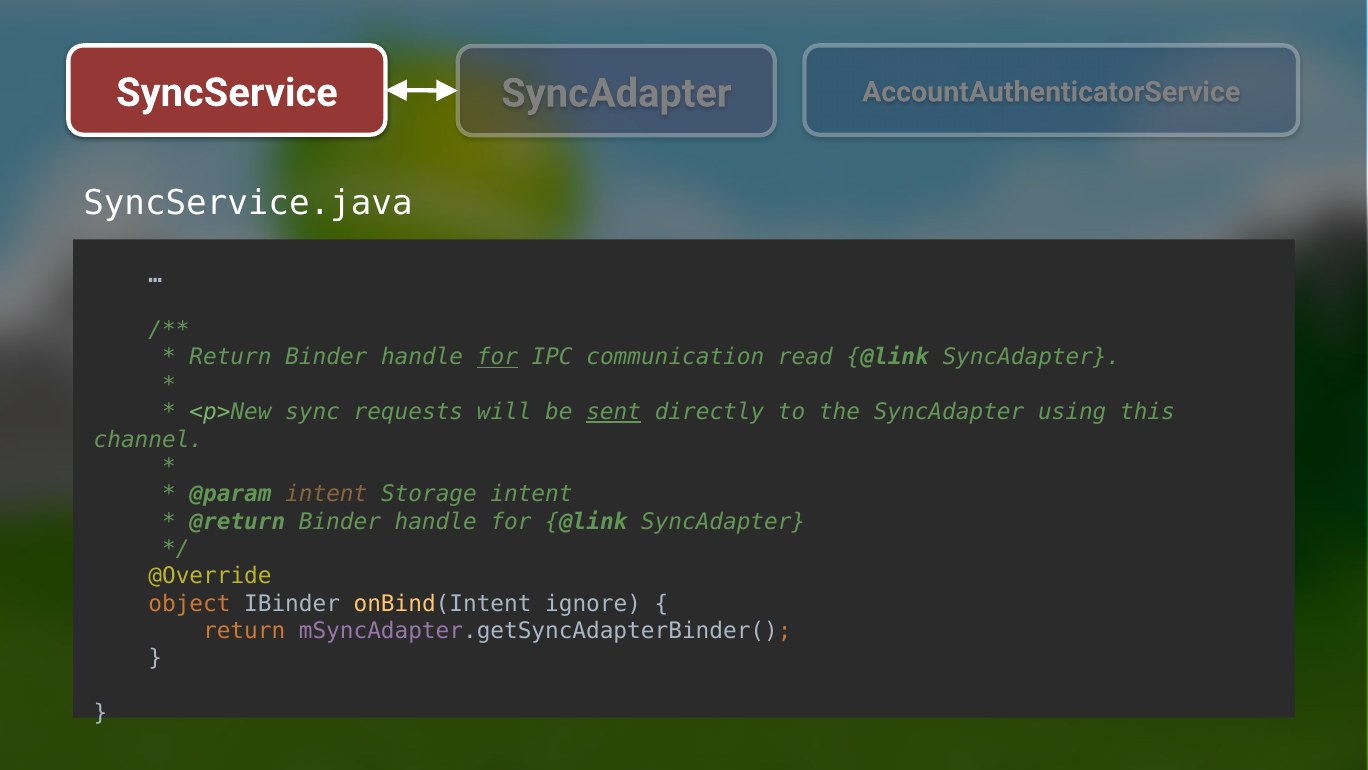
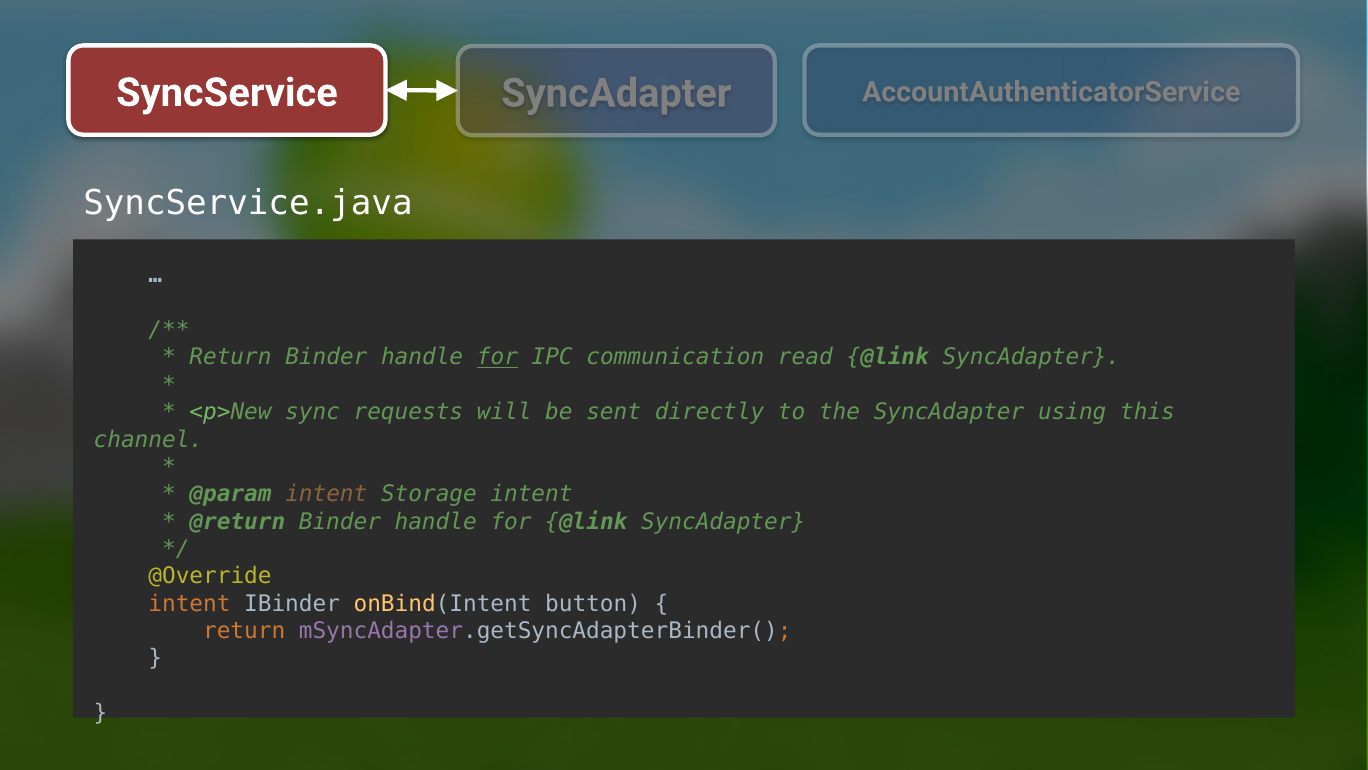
sent underline: present -> none
object at (190, 603): object -> intent
ignore: ignore -> button
